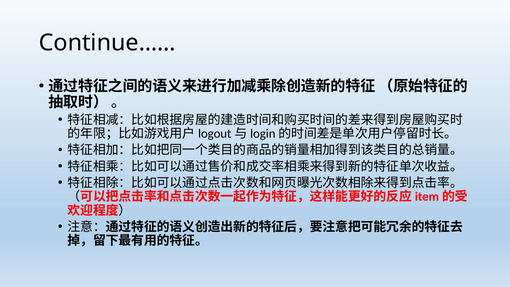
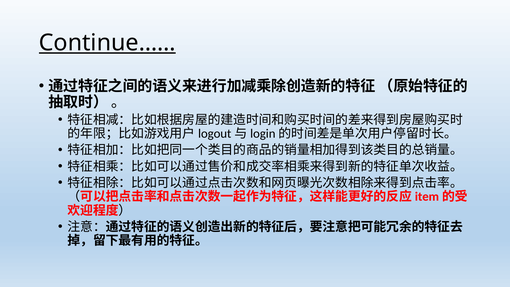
Continue…… underline: none -> present
